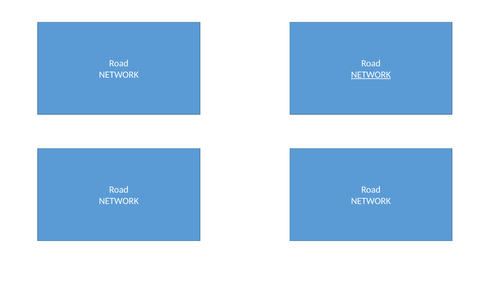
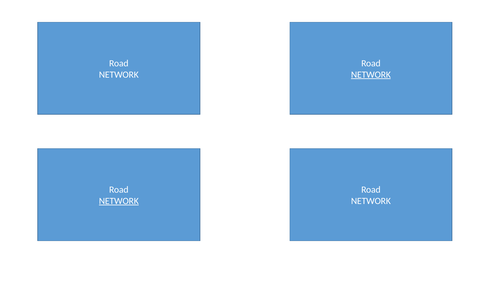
NETWORK at (119, 201) underline: none -> present
